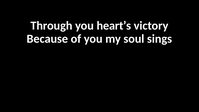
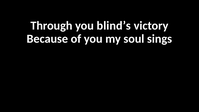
heart’s: heart’s -> blind’s
